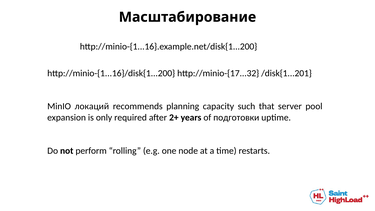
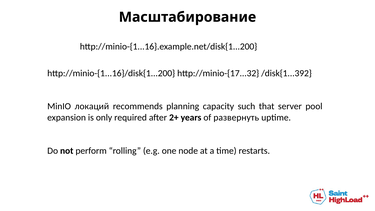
/disk{1...201: /disk{1...201 -> /disk{1...392
подготовки: подготовки -> развернуть
